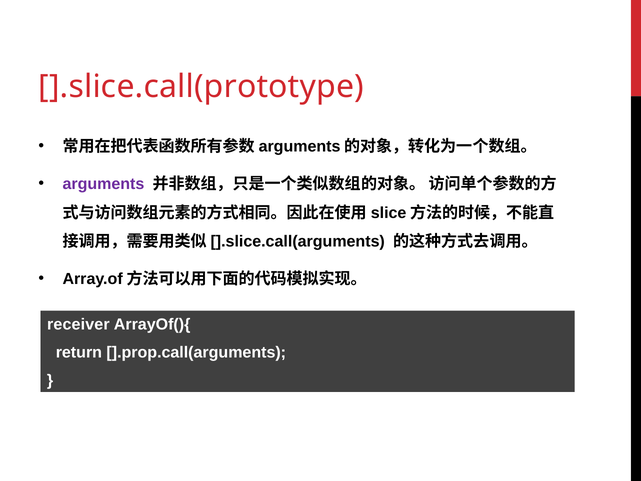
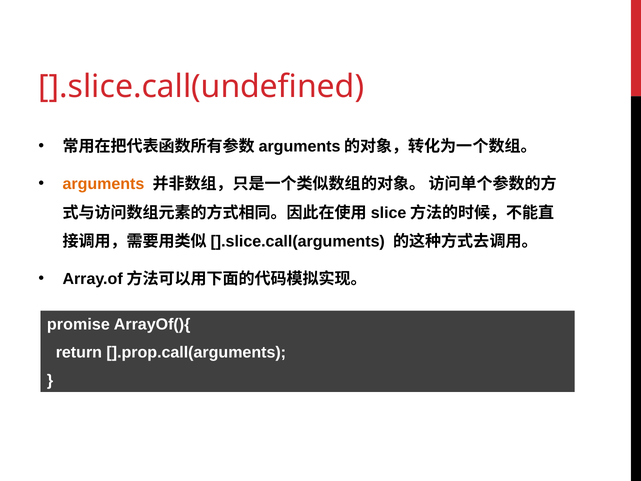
].slice.call(prototype: ].slice.call(prototype -> ].slice.call(undefined
arguments colour: purple -> orange
receiver: receiver -> promise
